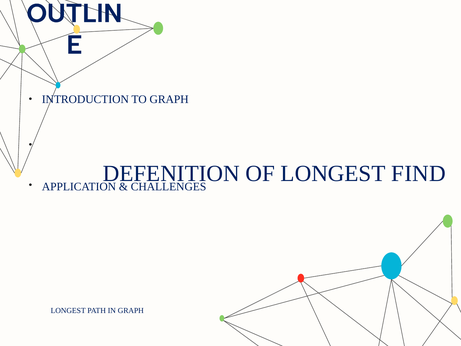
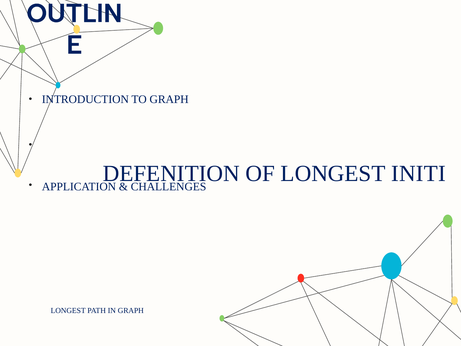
FIND: FIND -> INITI
